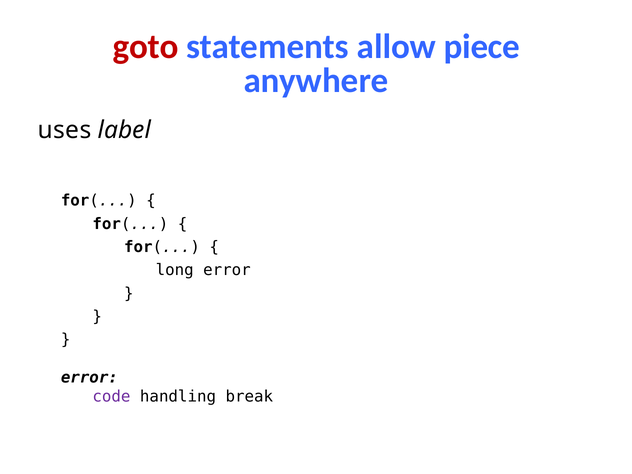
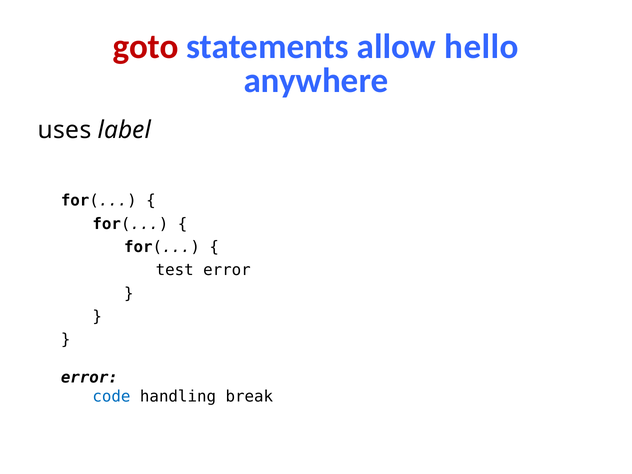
piece: piece -> hello
long: long -> test
code colour: purple -> blue
